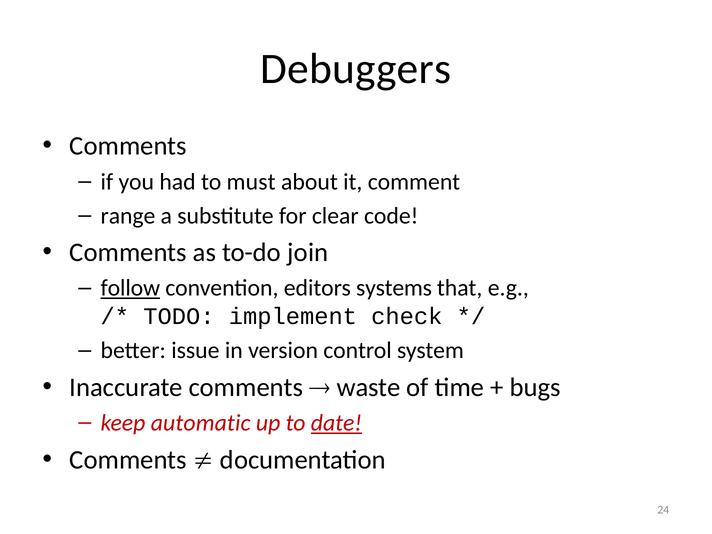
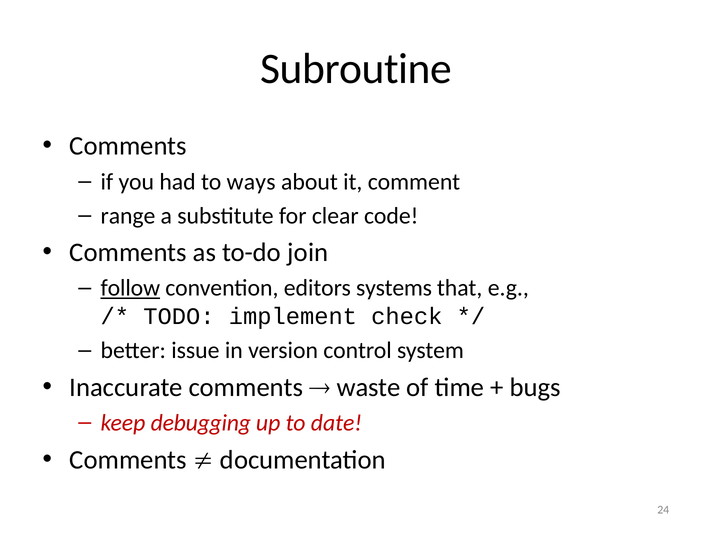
Debuggers: Debuggers -> Subroutine
must: must -> ways
automatic: automatic -> debugging
date underline: present -> none
